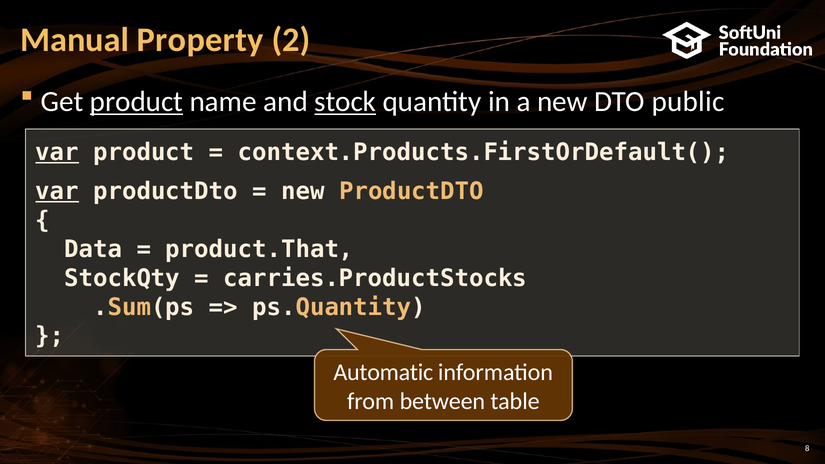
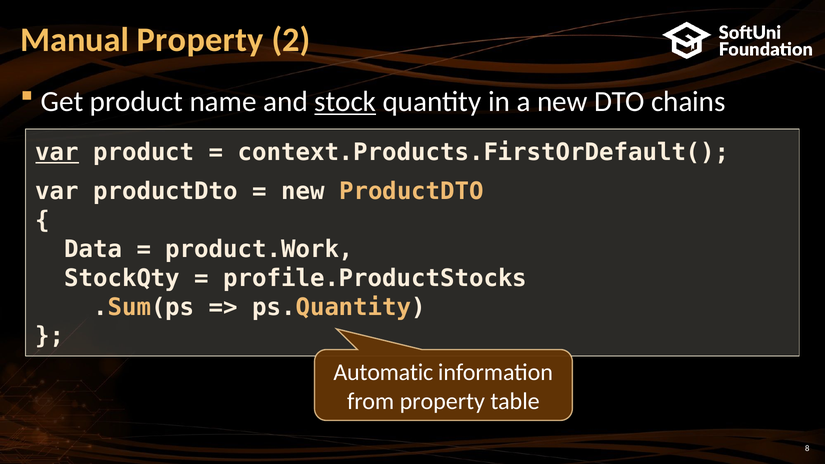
product at (136, 102) underline: present -> none
public: public -> chains
var at (57, 192) underline: present -> none
product.That: product.That -> product.Work
carries.ProductStocks: carries.ProductStocks -> profile.ProductStocks
from between: between -> property
